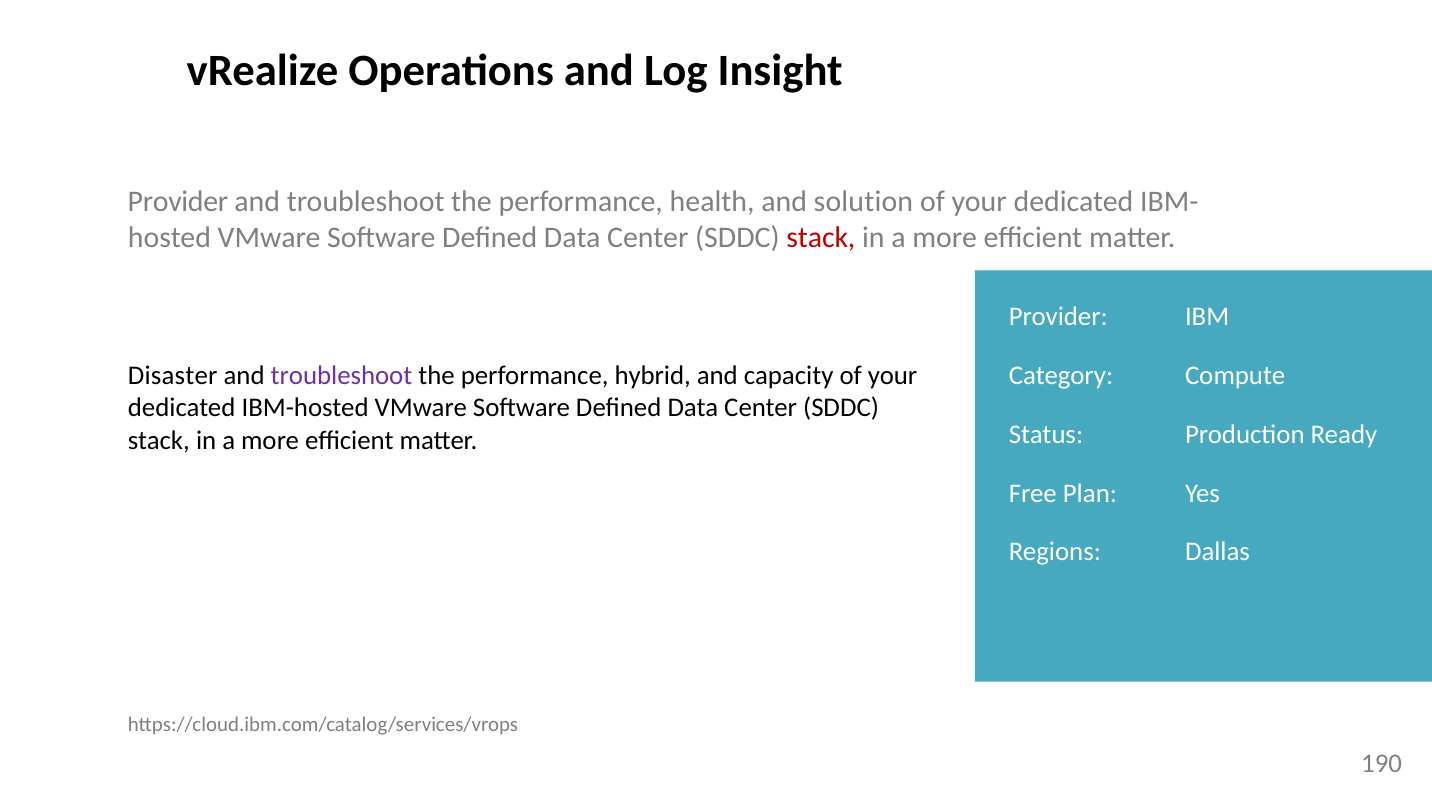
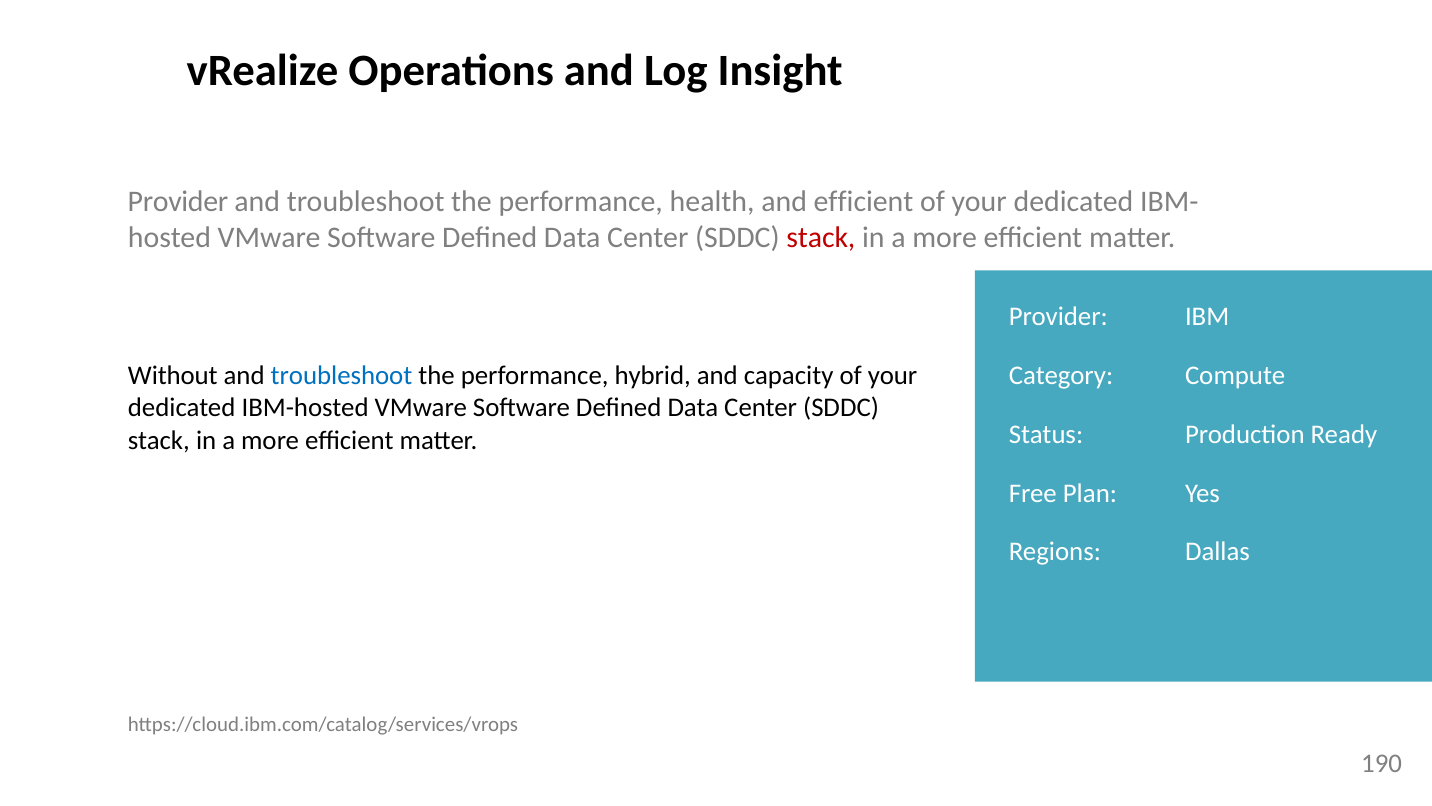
and solution: solution -> efficient
Disaster: Disaster -> Without
troubleshoot at (341, 376) colour: purple -> blue
